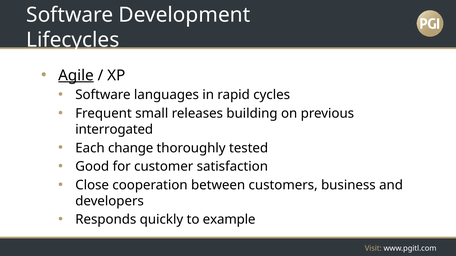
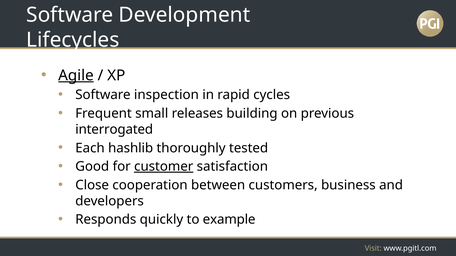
languages: languages -> inspection
change: change -> hashlib
customer underline: none -> present
